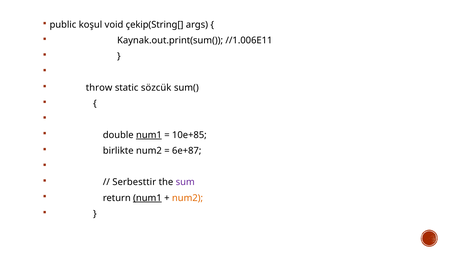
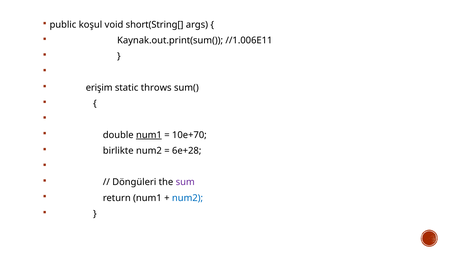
çekip(String[: çekip(String[ -> short(String[
throw: throw -> erişim
sözcük: sözcük -> throws
10e+85: 10e+85 -> 10e+70
6e+87: 6e+87 -> 6e+28
Serbesttir: Serbesttir -> Döngüleri
num1 at (147, 198) underline: present -> none
num2 at (188, 198) colour: orange -> blue
